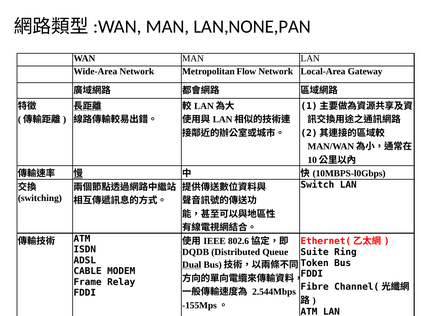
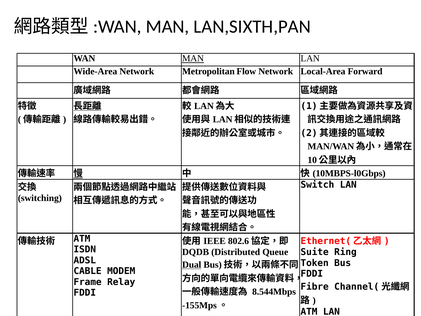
LAN,NONE,PAN: LAN,NONE,PAN -> LAN,SIXTH,PAN
MAN at (193, 58) underline: none -> present
Gateway: Gateway -> Forward
2.544Mbps: 2.544Mbps -> 8.544Mbps
